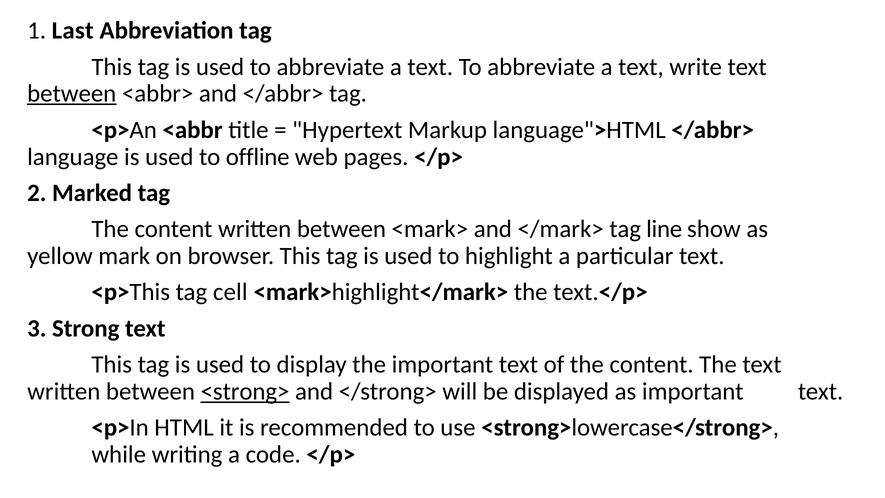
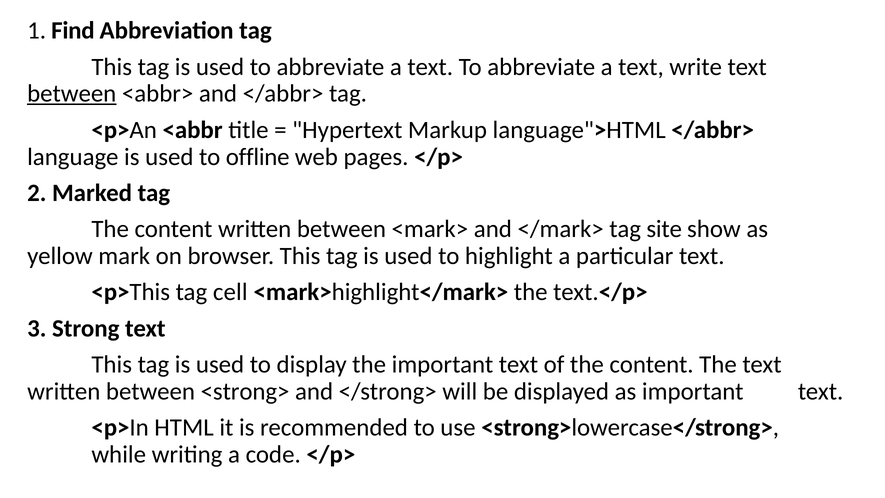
Last: Last -> Find
line: line -> site
<strong> underline: present -> none
